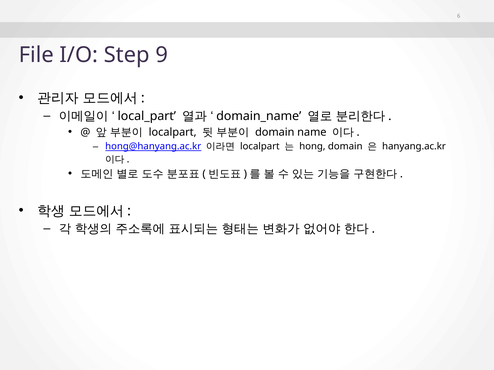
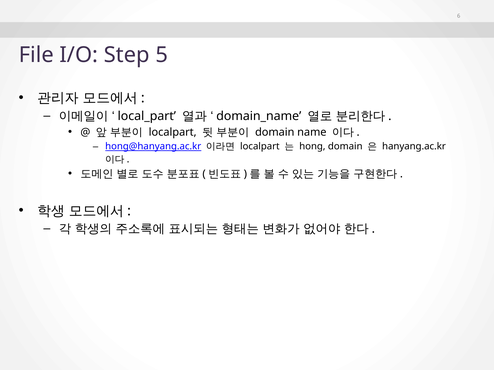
9: 9 -> 5
